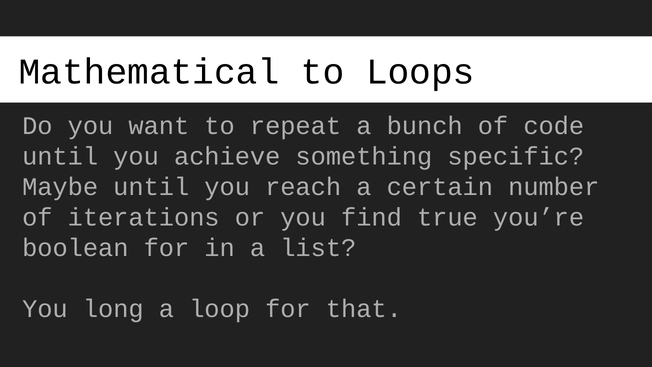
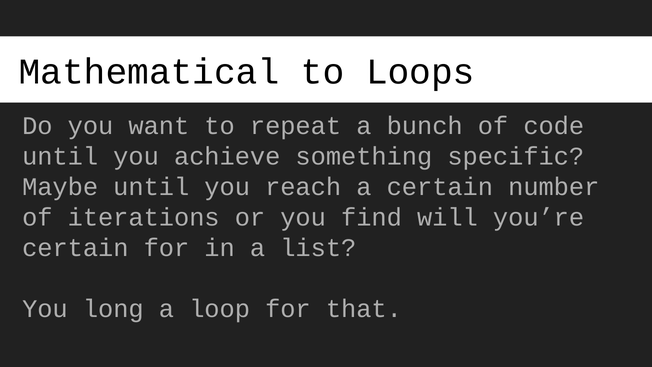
true: true -> will
boolean at (75, 248): boolean -> certain
